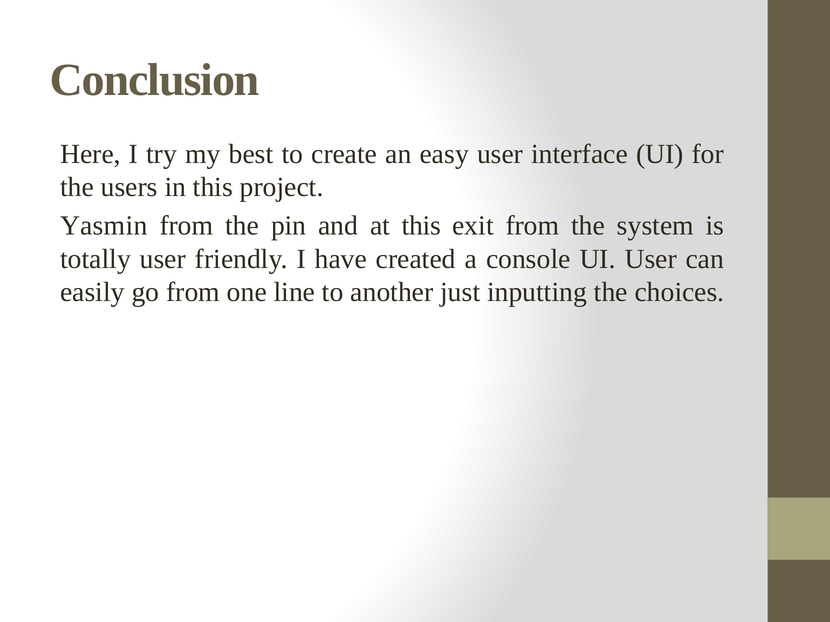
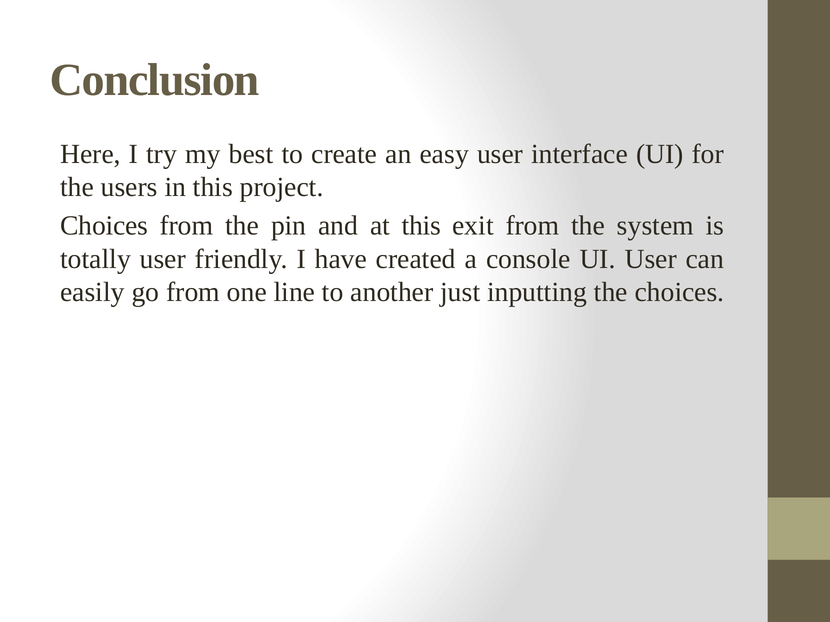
Yasmin at (104, 226): Yasmin -> Choices
